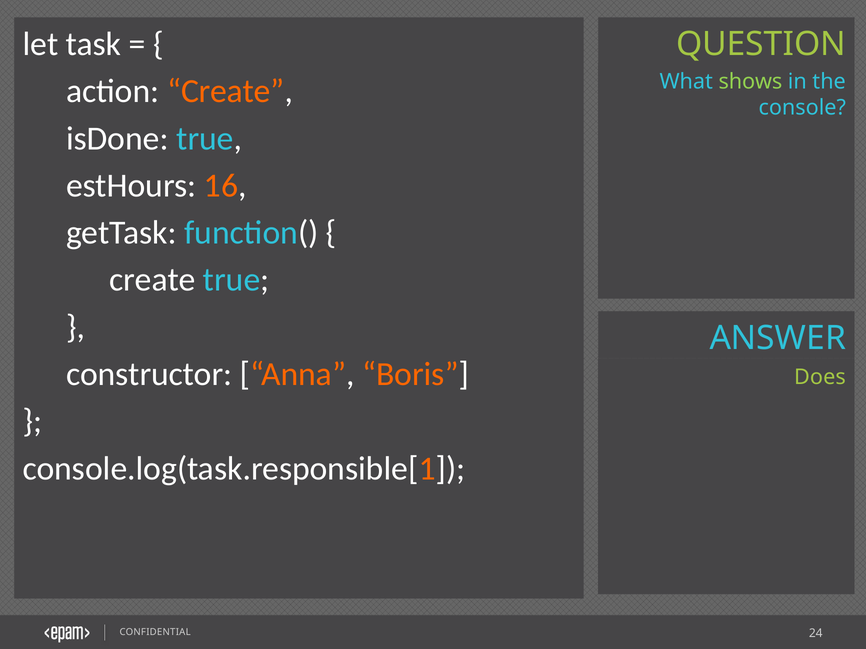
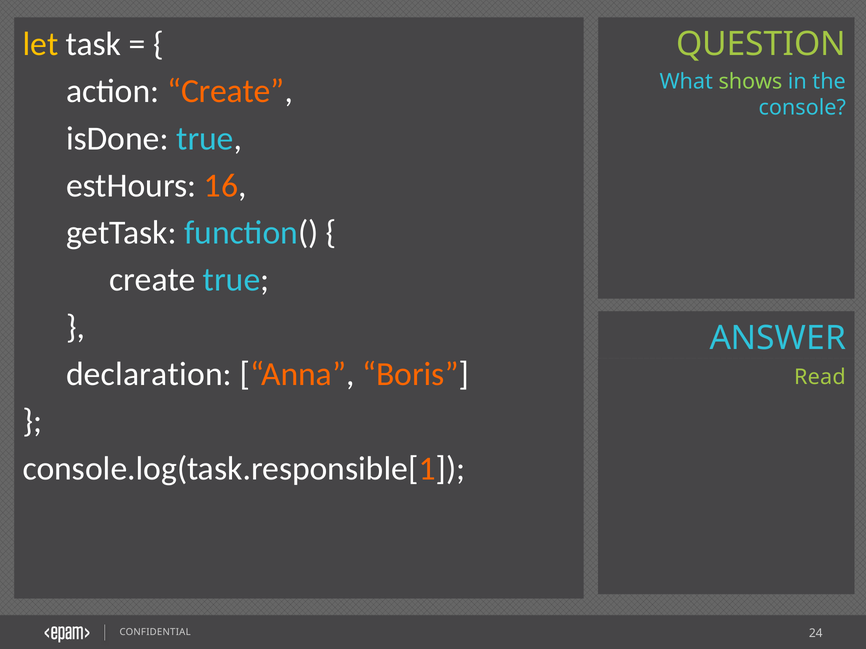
let colour: white -> yellow
constructor: constructor -> declaration
Does: Does -> Read
